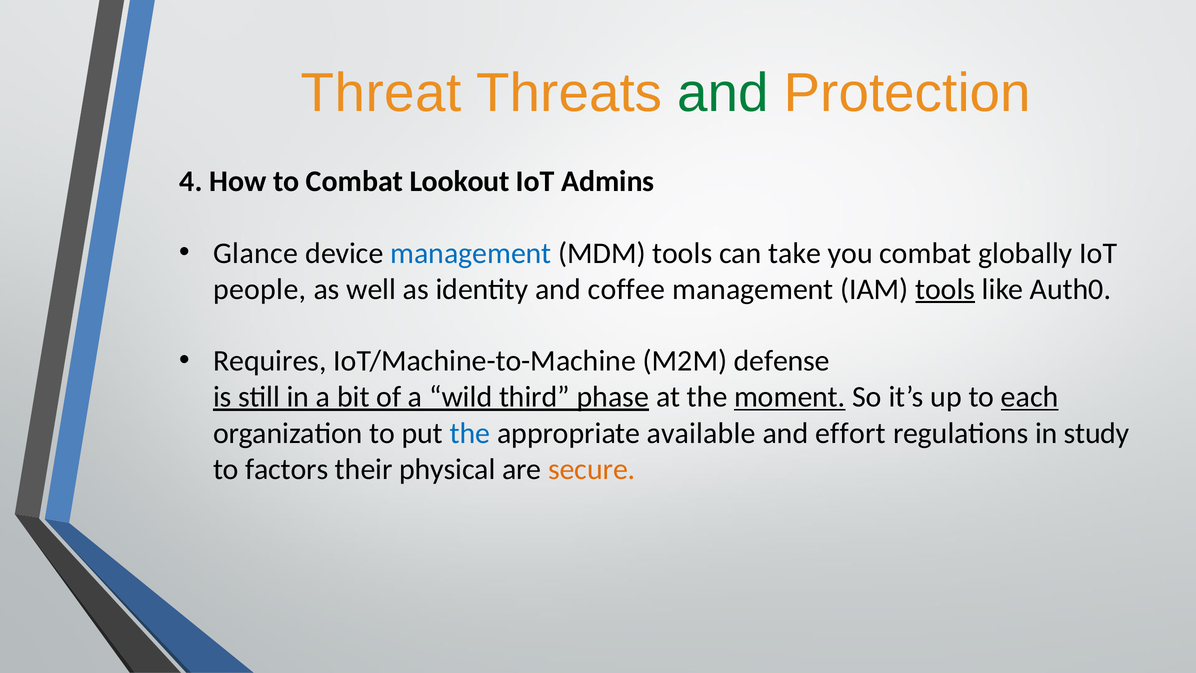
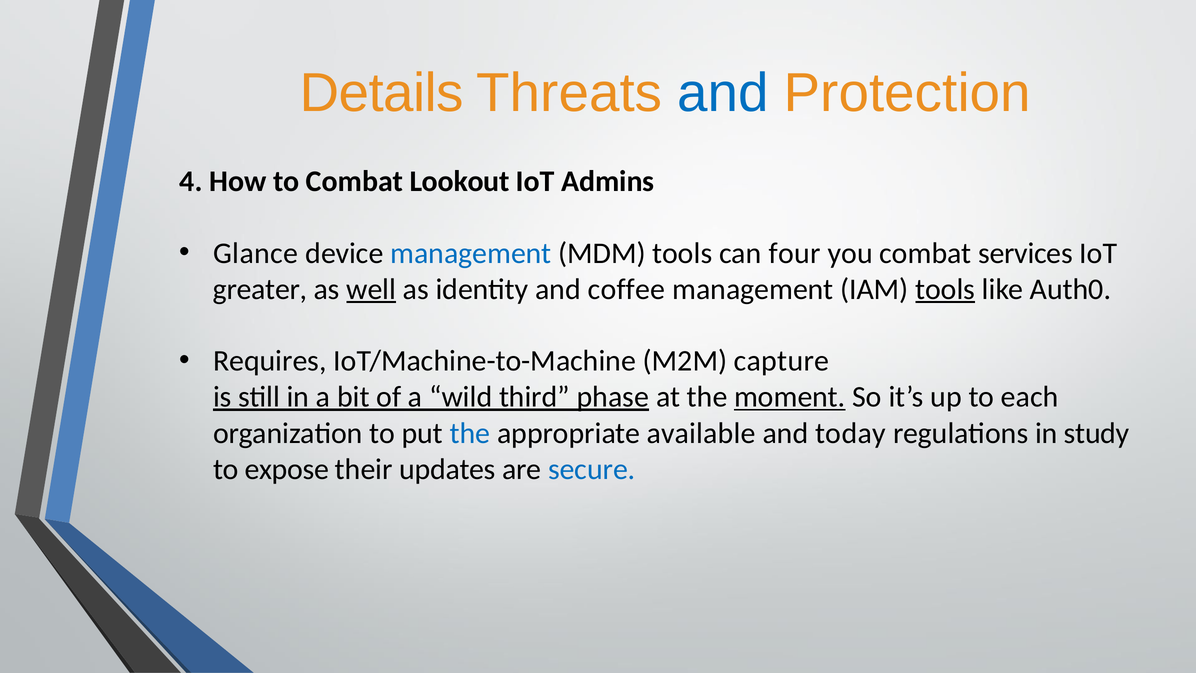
Threat: Threat -> Details
and at (723, 93) colour: green -> blue
take: take -> four
globally: globally -> services
people: people -> greater
well underline: none -> present
defense: defense -> capture
each underline: present -> none
effort: effort -> today
factors: factors -> expose
physical: physical -> updates
secure colour: orange -> blue
